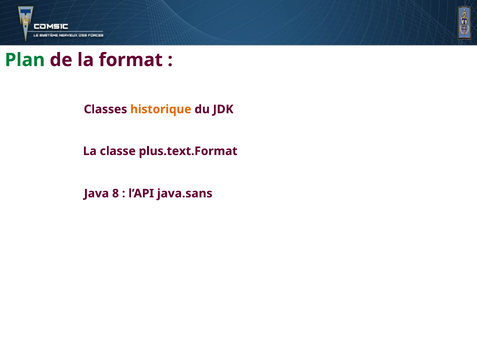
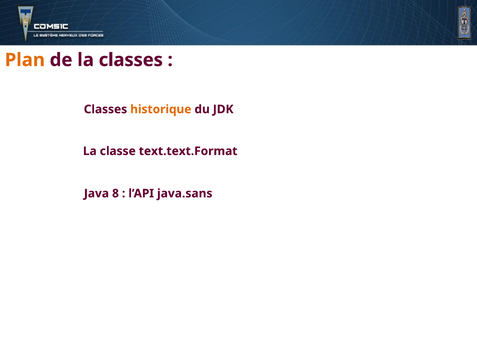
Plan colour: green -> orange
la format: format -> classes
plus.text.Format: plus.text.Format -> text.text.Format
